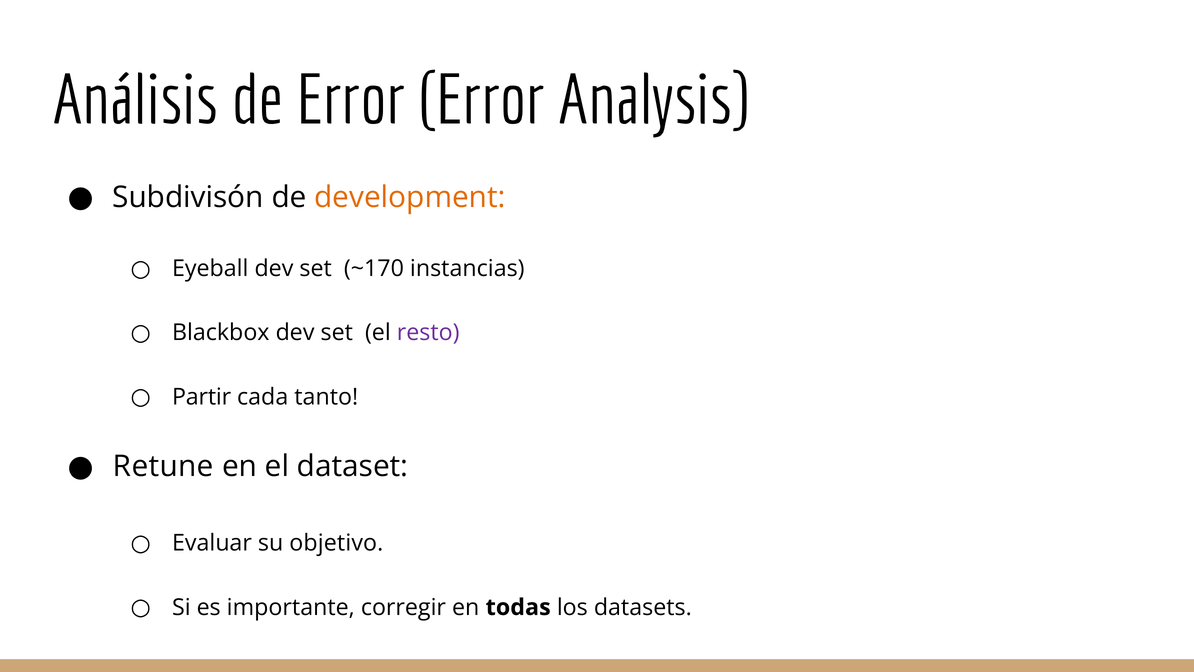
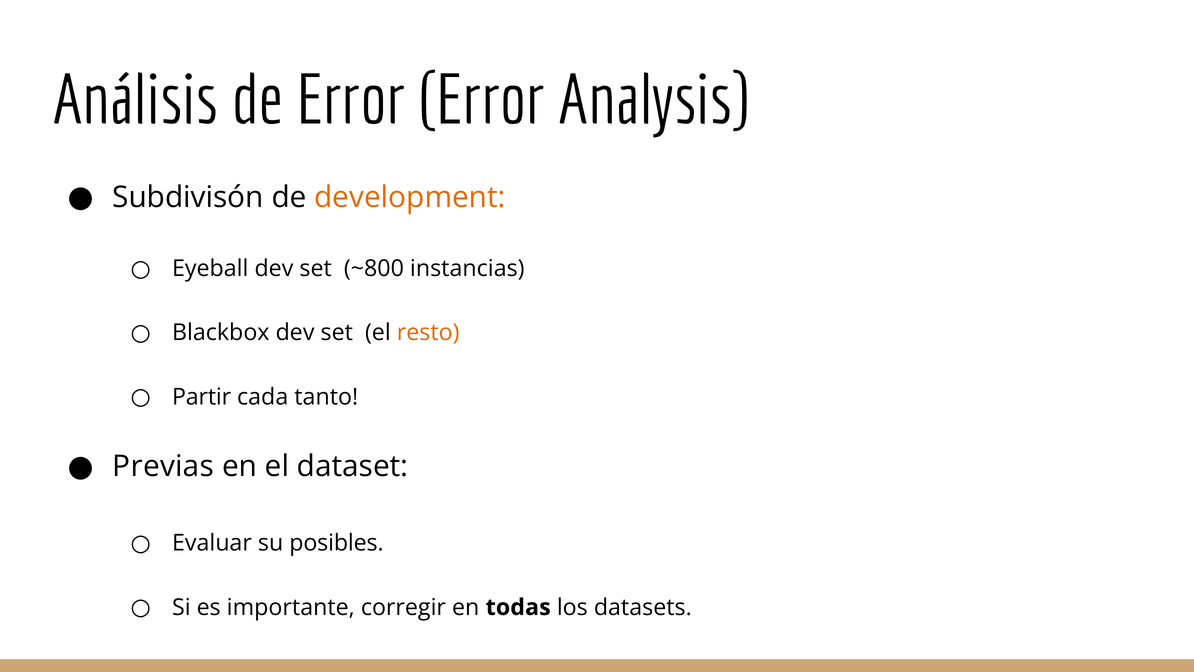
~170: ~170 -> ~800
resto colour: purple -> orange
Retune: Retune -> Previas
objetivo: objetivo -> posibles
